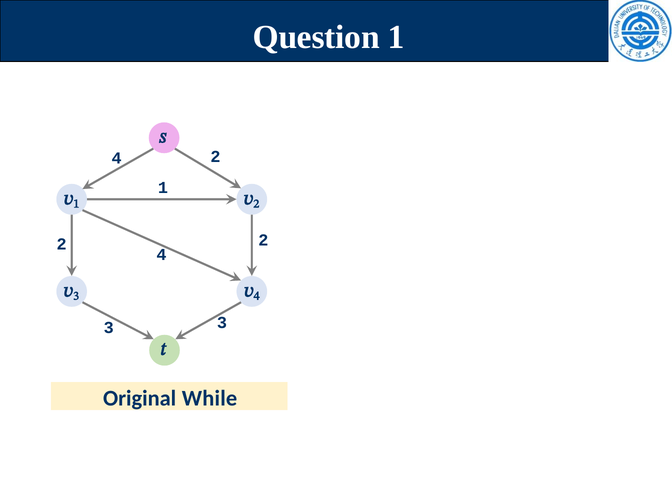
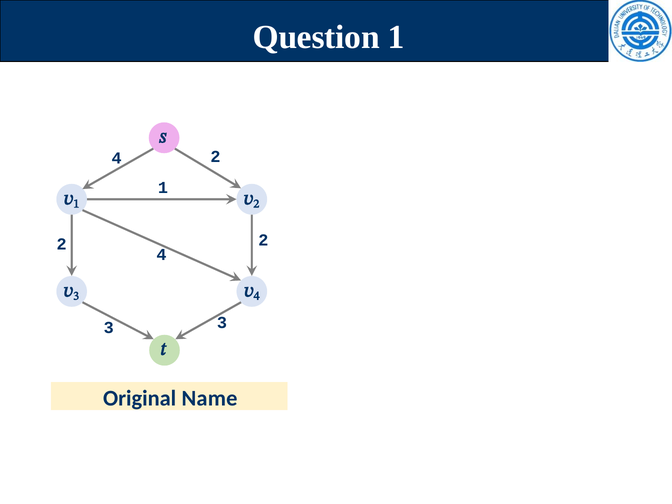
While: While -> Name
